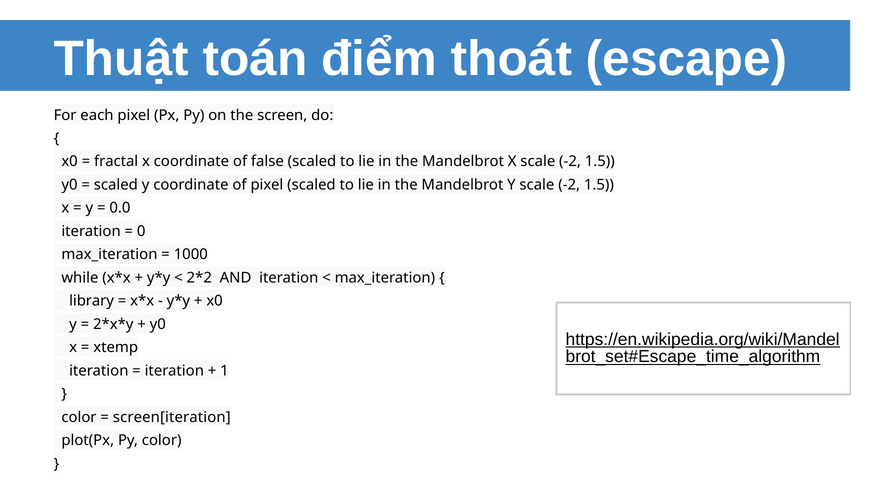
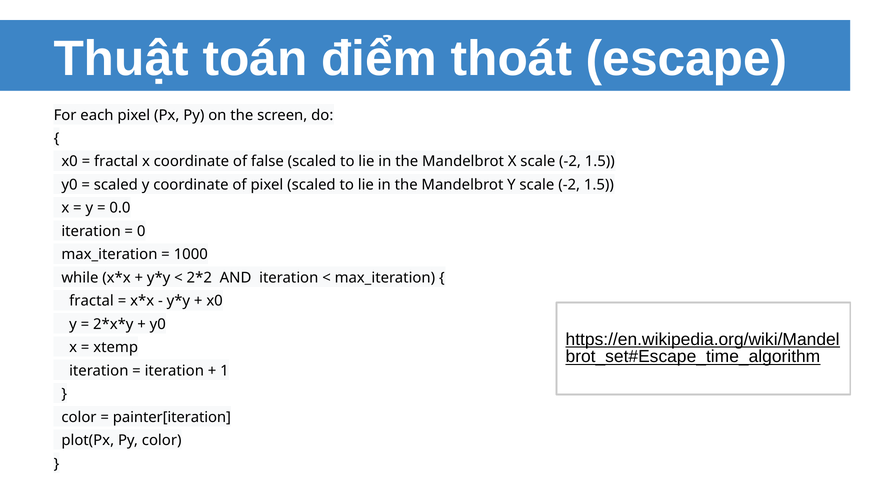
library at (92, 301): library -> fractal
screen[iteration: screen[iteration -> painter[iteration
